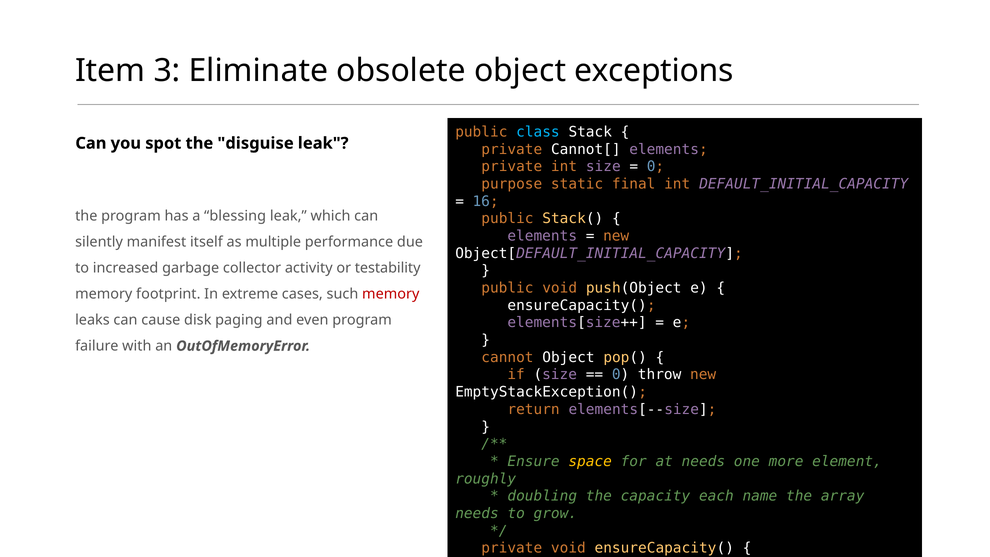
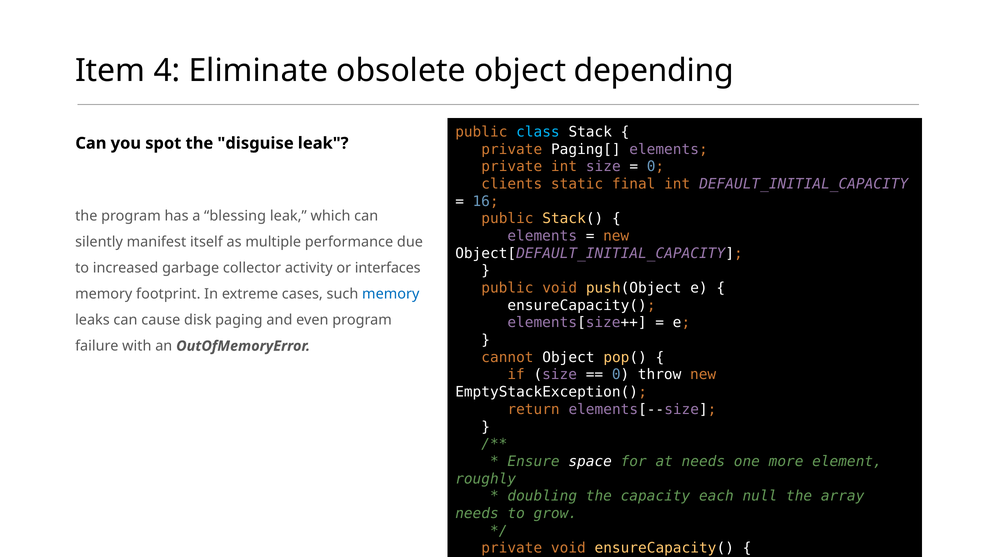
3: 3 -> 4
exceptions: exceptions -> depending
Cannot[: Cannot[ -> Paging[
purpose: purpose -> clients
testability: testability -> interfaces
memory at (391, 294) colour: red -> blue
space colour: yellow -> white
name: name -> null
